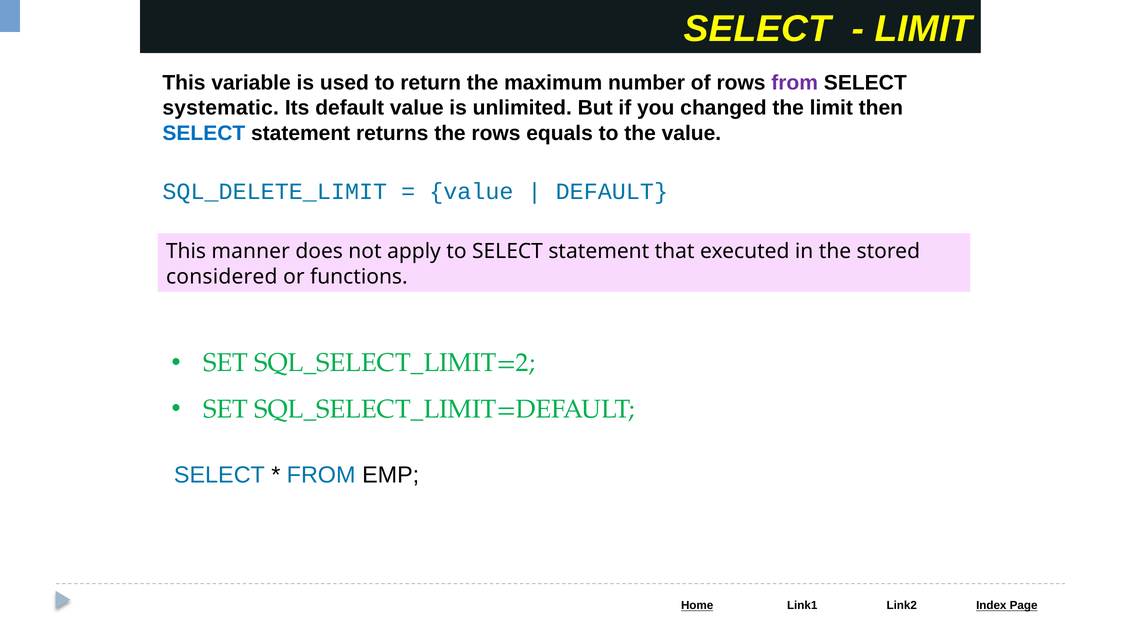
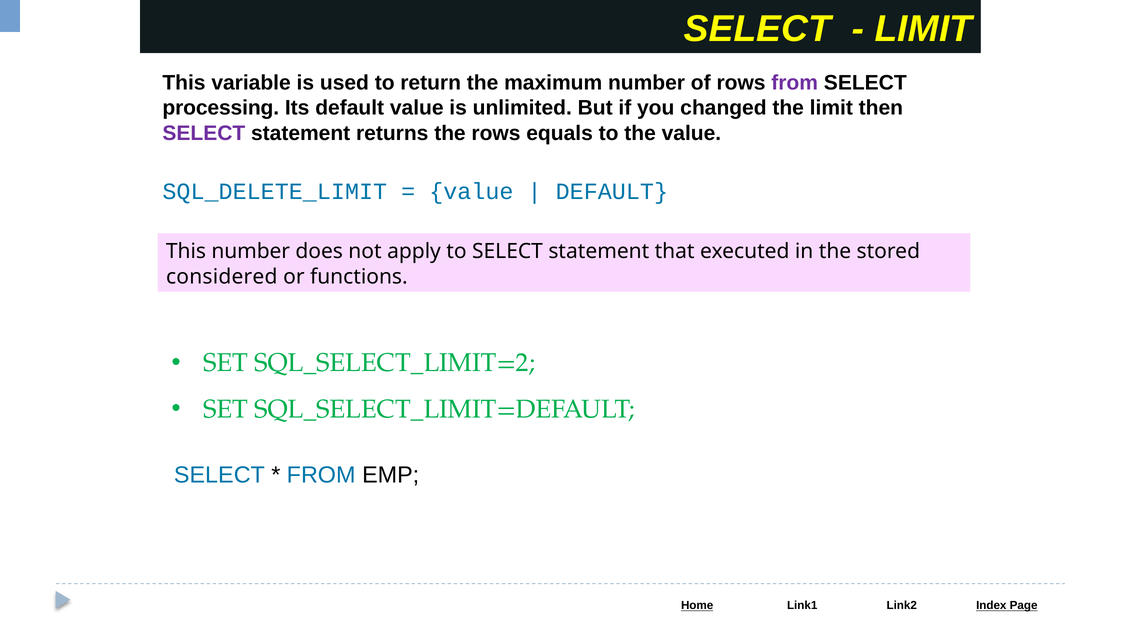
systematic: systematic -> processing
SELECT at (204, 133) colour: blue -> purple
This manner: manner -> number
